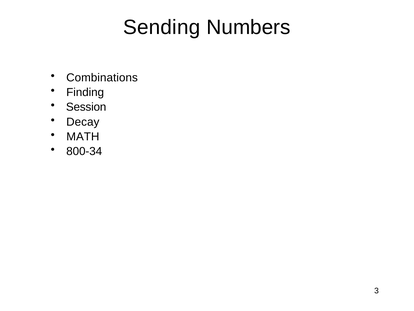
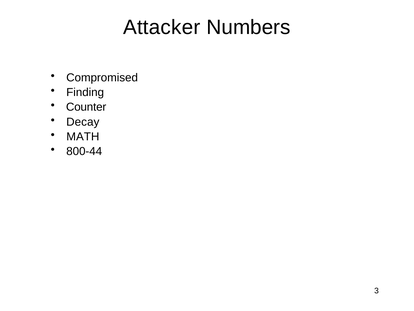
Sending: Sending -> Attacker
Combinations: Combinations -> Compromised
Session: Session -> Counter
800-34: 800-34 -> 800-44
